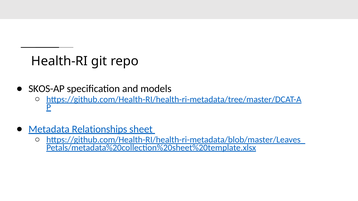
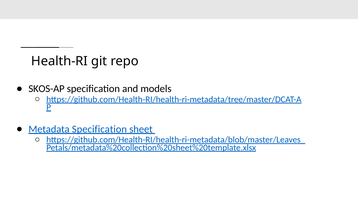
Metadata Relationships: Relationships -> Specification
